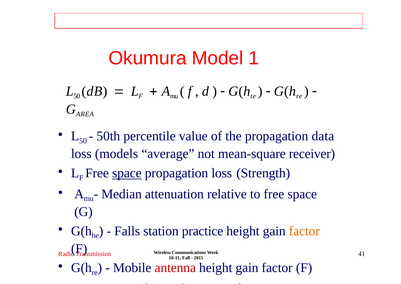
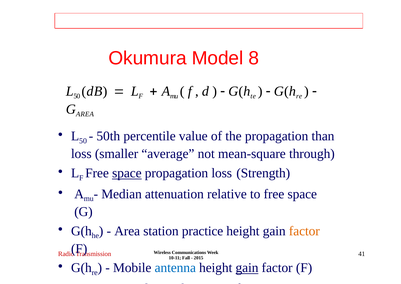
1: 1 -> 8
data: data -> than
models: models -> smaller
receiver: receiver -> through
Falls at (127, 230): Falls -> Area
antenna colour: red -> blue
gain at (247, 267) underline: none -> present
